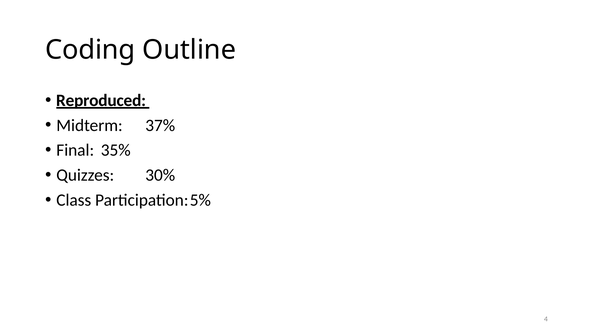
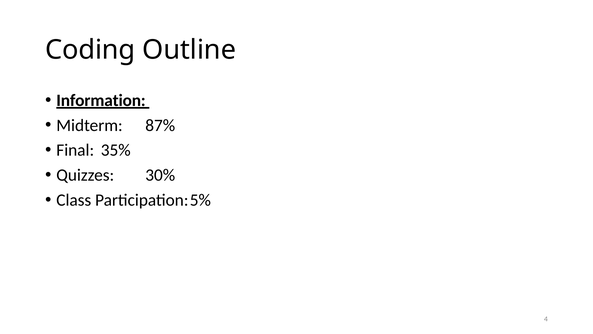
Reproduced: Reproduced -> Information
37%: 37% -> 87%
